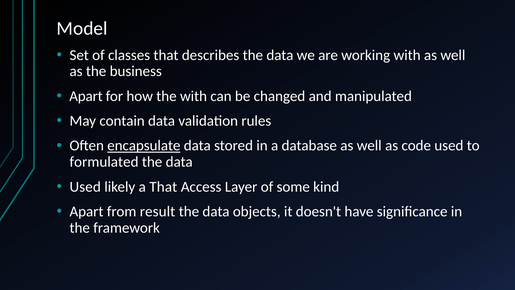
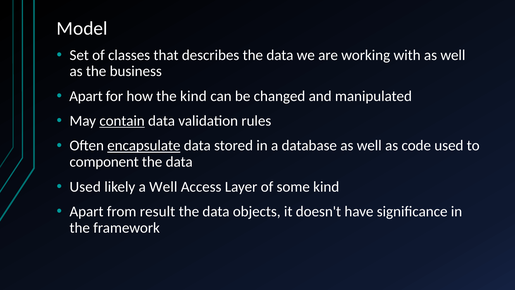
the with: with -> kind
contain underline: none -> present
formulated: formulated -> component
a That: That -> Well
